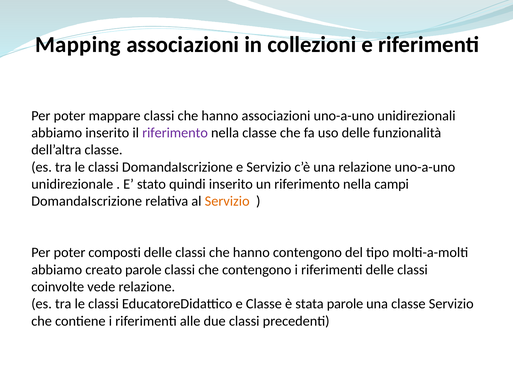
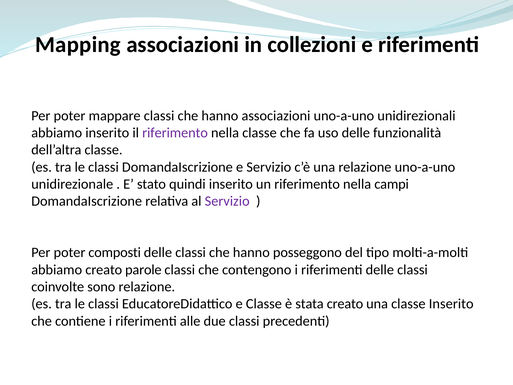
Servizio at (227, 201) colour: orange -> purple
hanno contengono: contengono -> posseggono
vede: vede -> sono
stata parole: parole -> creato
classe Servizio: Servizio -> Inserito
